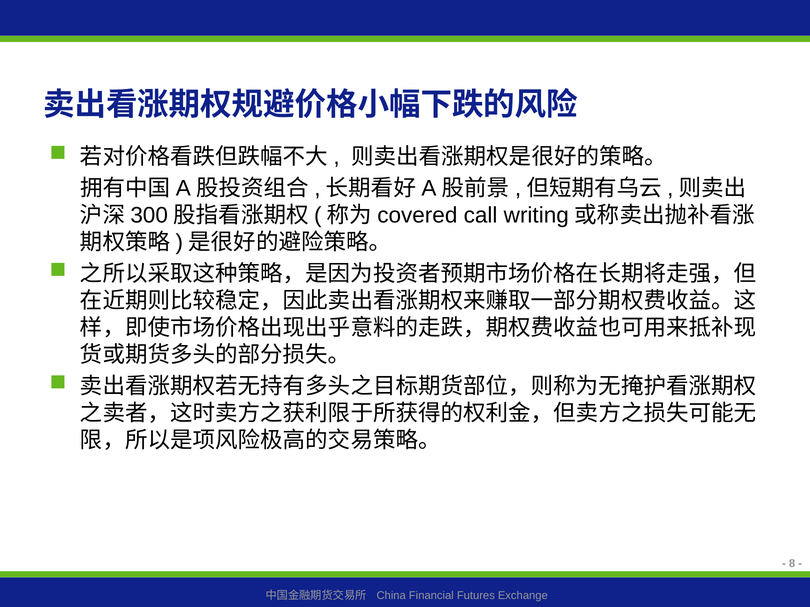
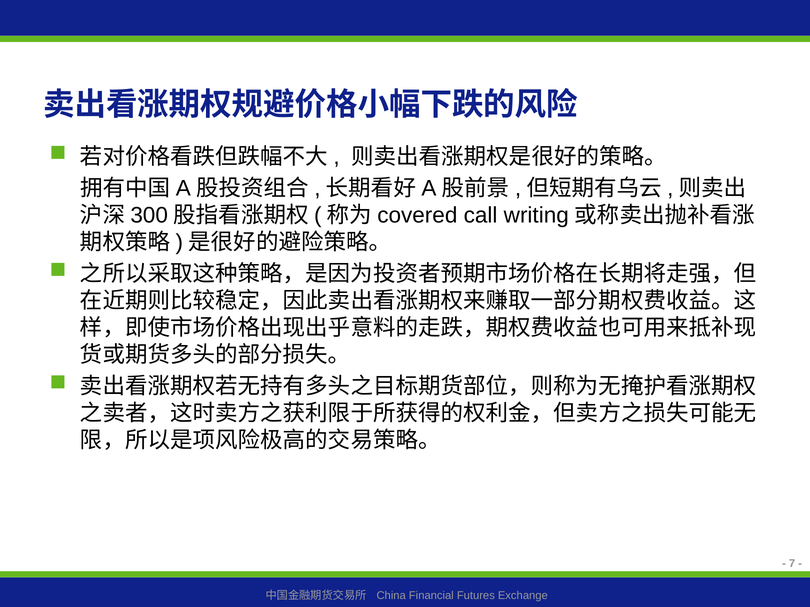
8: 8 -> 7
